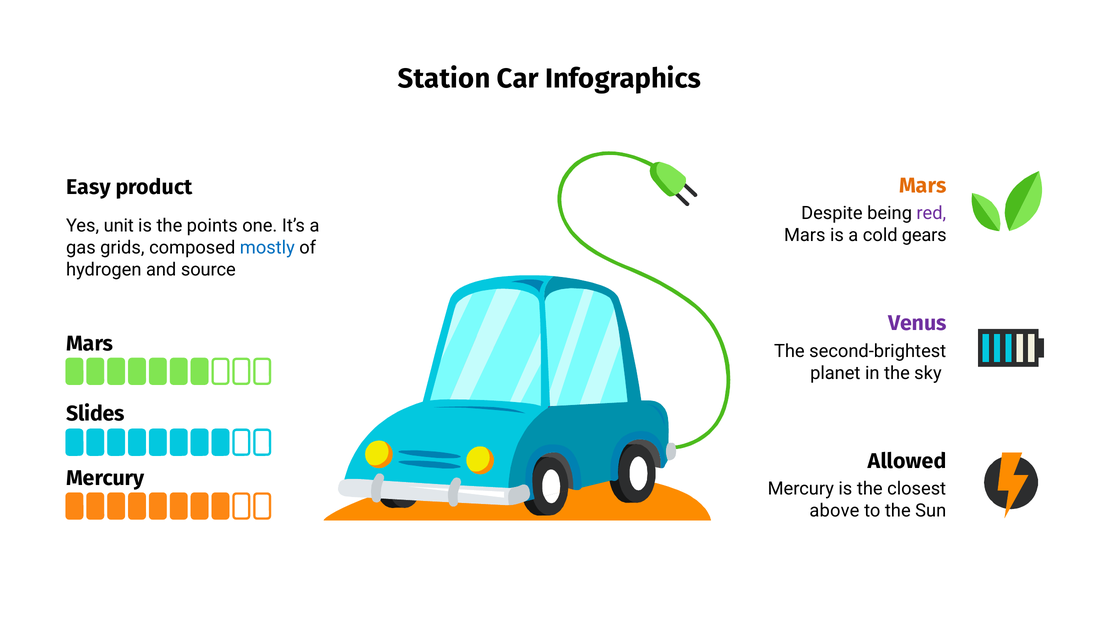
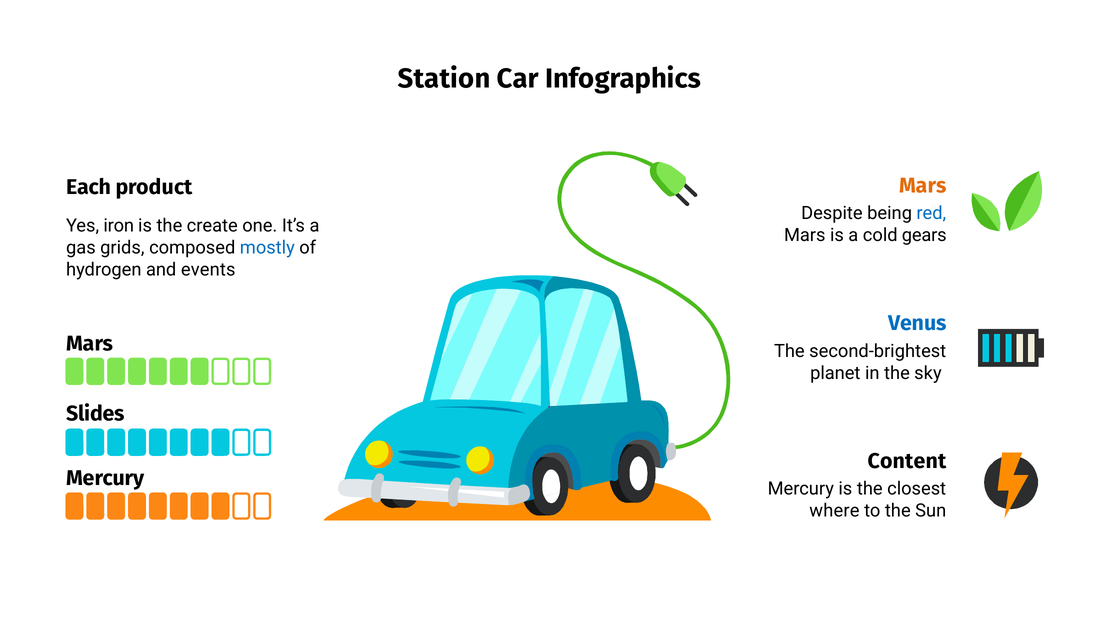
Easy: Easy -> Each
red colour: purple -> blue
unit: unit -> iron
points: points -> create
source: source -> events
Venus colour: purple -> blue
Allowed: Allowed -> Content
above: above -> where
